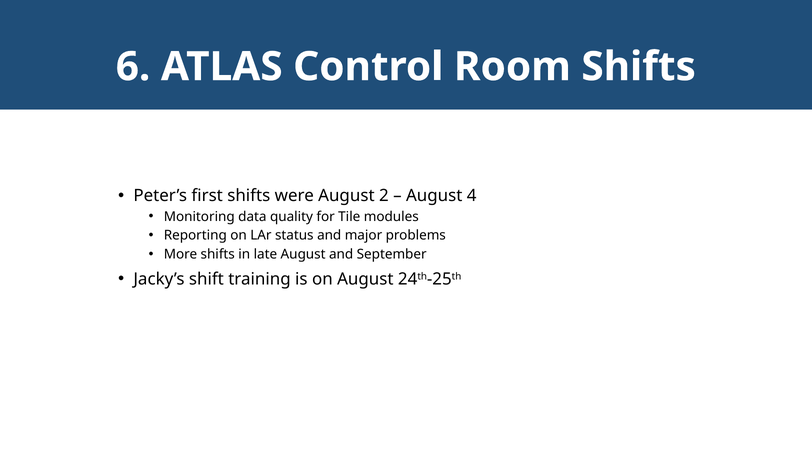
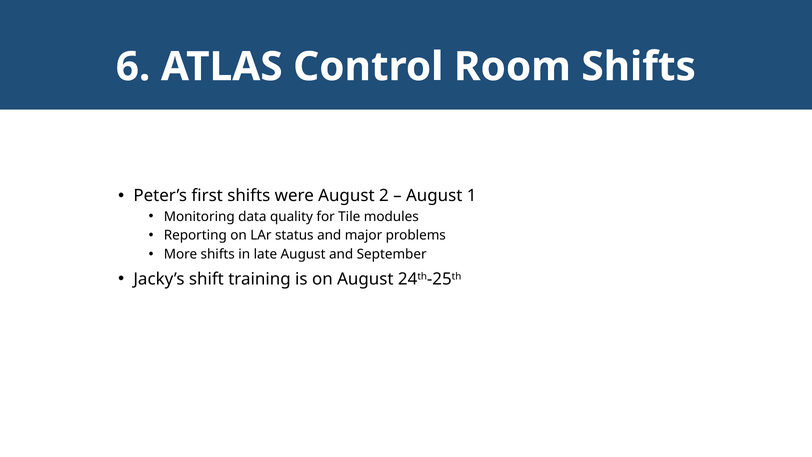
4: 4 -> 1
